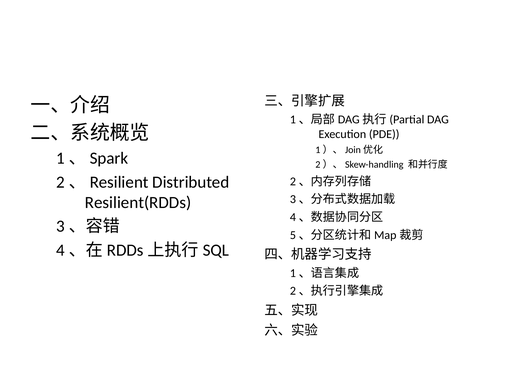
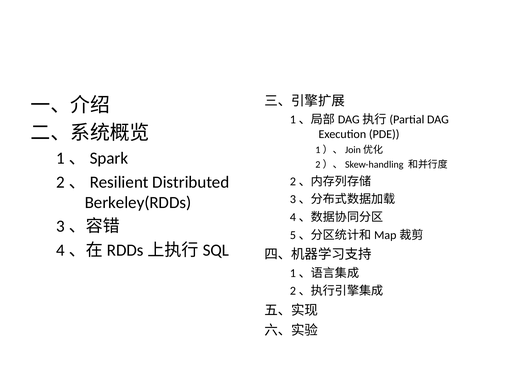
Resilient(RDDs: Resilient(RDDs -> Berkeley(RDDs
